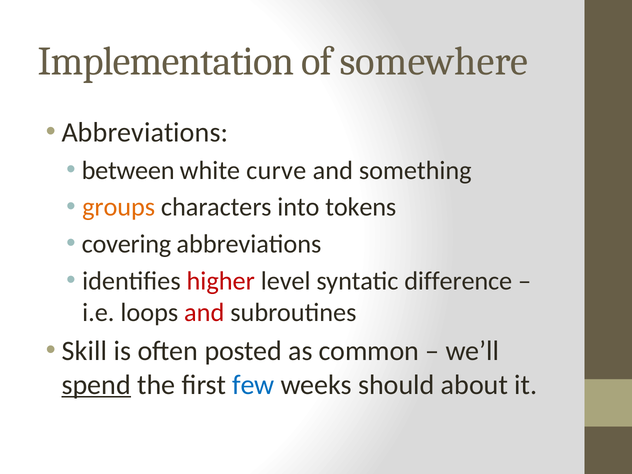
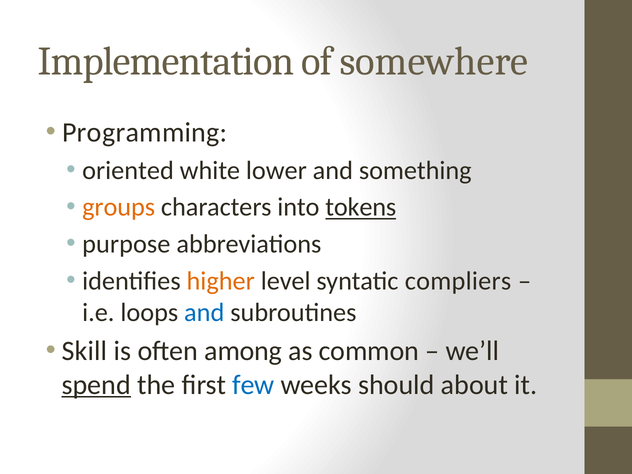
Abbreviations at (145, 133): Abbreviations -> Programming
between: between -> oriented
curve: curve -> lower
tokens underline: none -> present
covering: covering -> purpose
higher colour: red -> orange
difference: difference -> compliers
and at (204, 313) colour: red -> blue
posted: posted -> among
